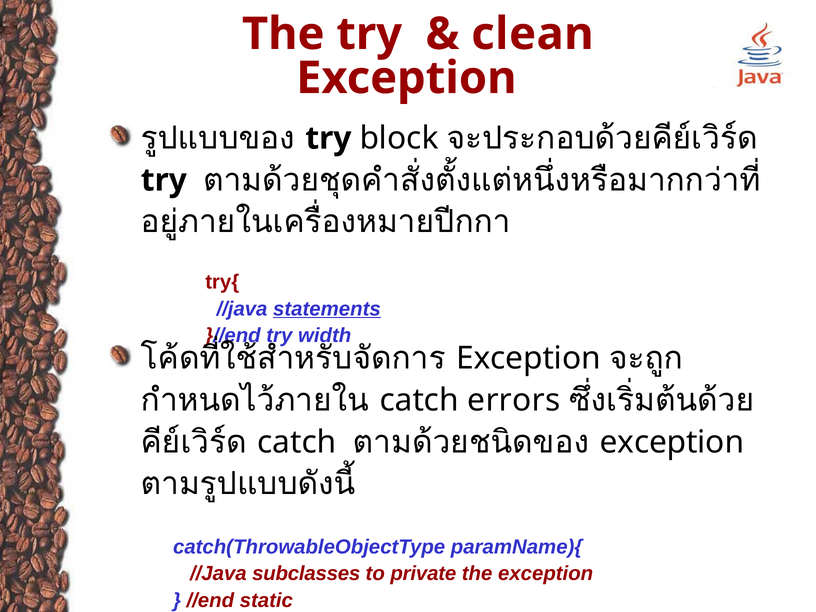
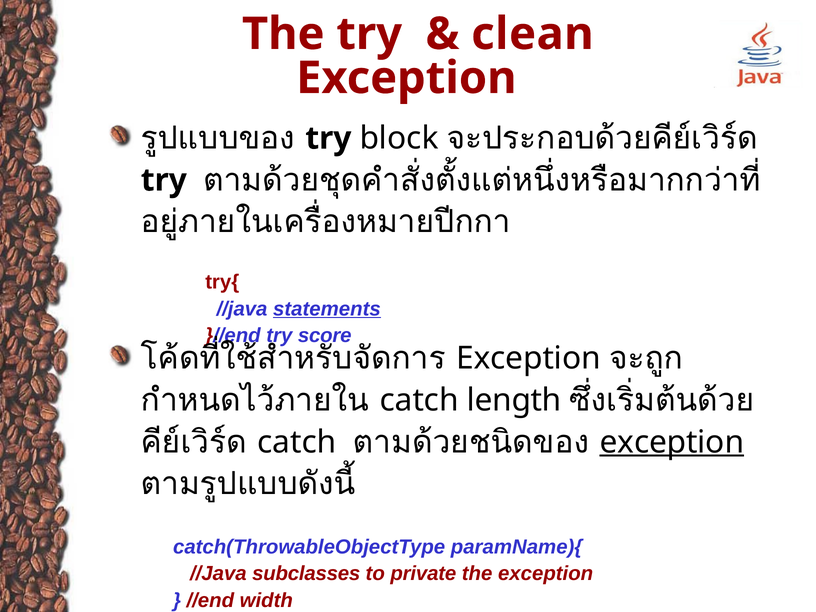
width: width -> score
errors: errors -> length
exception at (672, 442) underline: none -> present
static: static -> width
